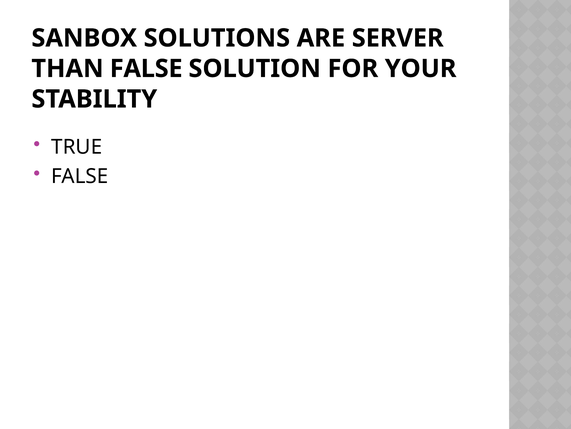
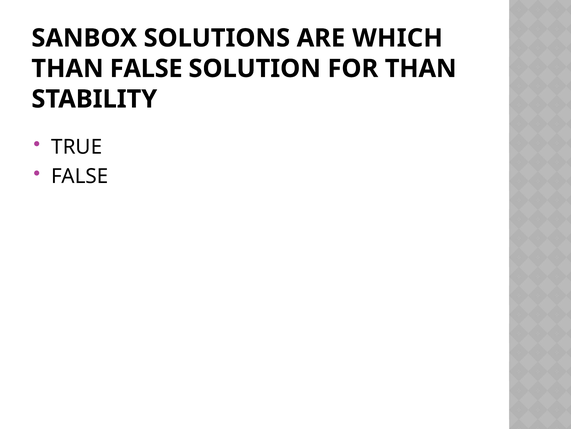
SERVER: SERVER -> WHICH
FOR YOUR: YOUR -> THAN
